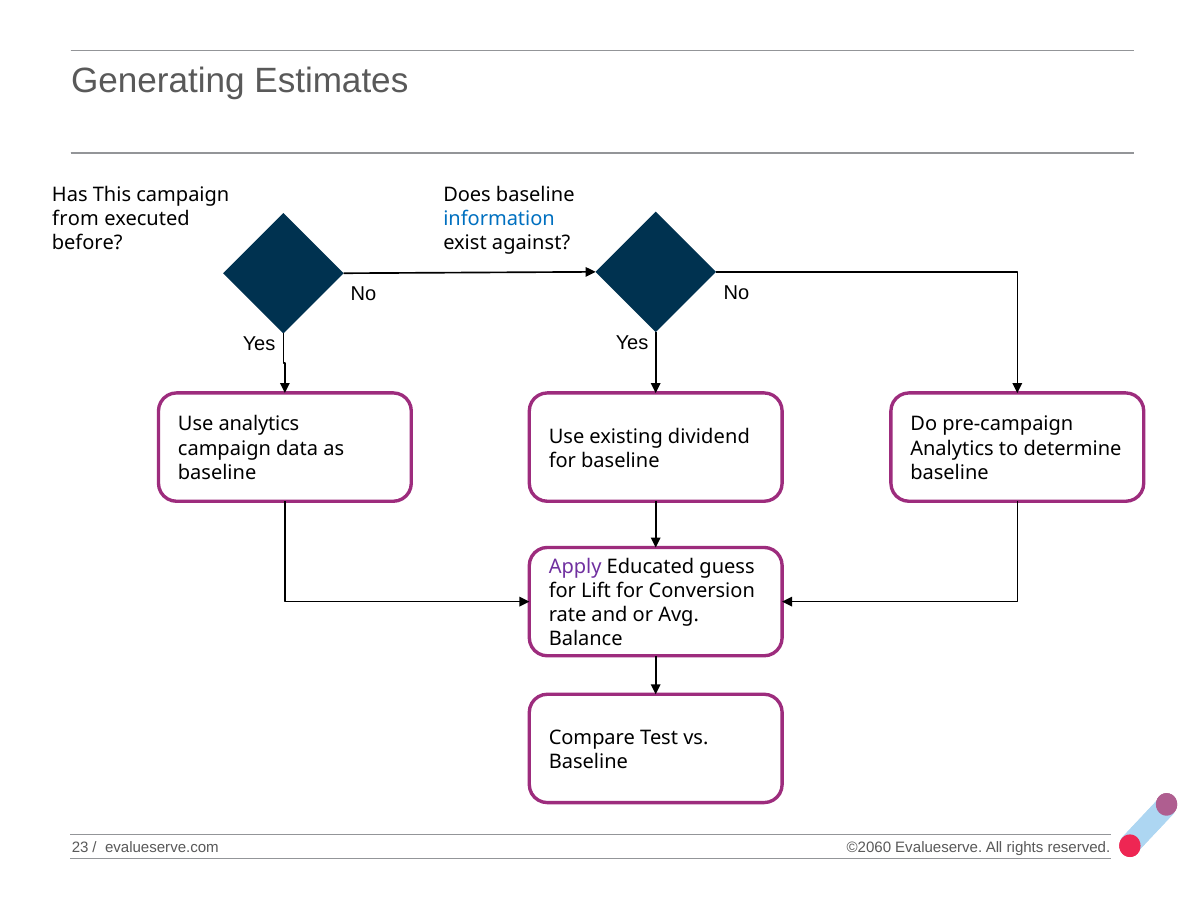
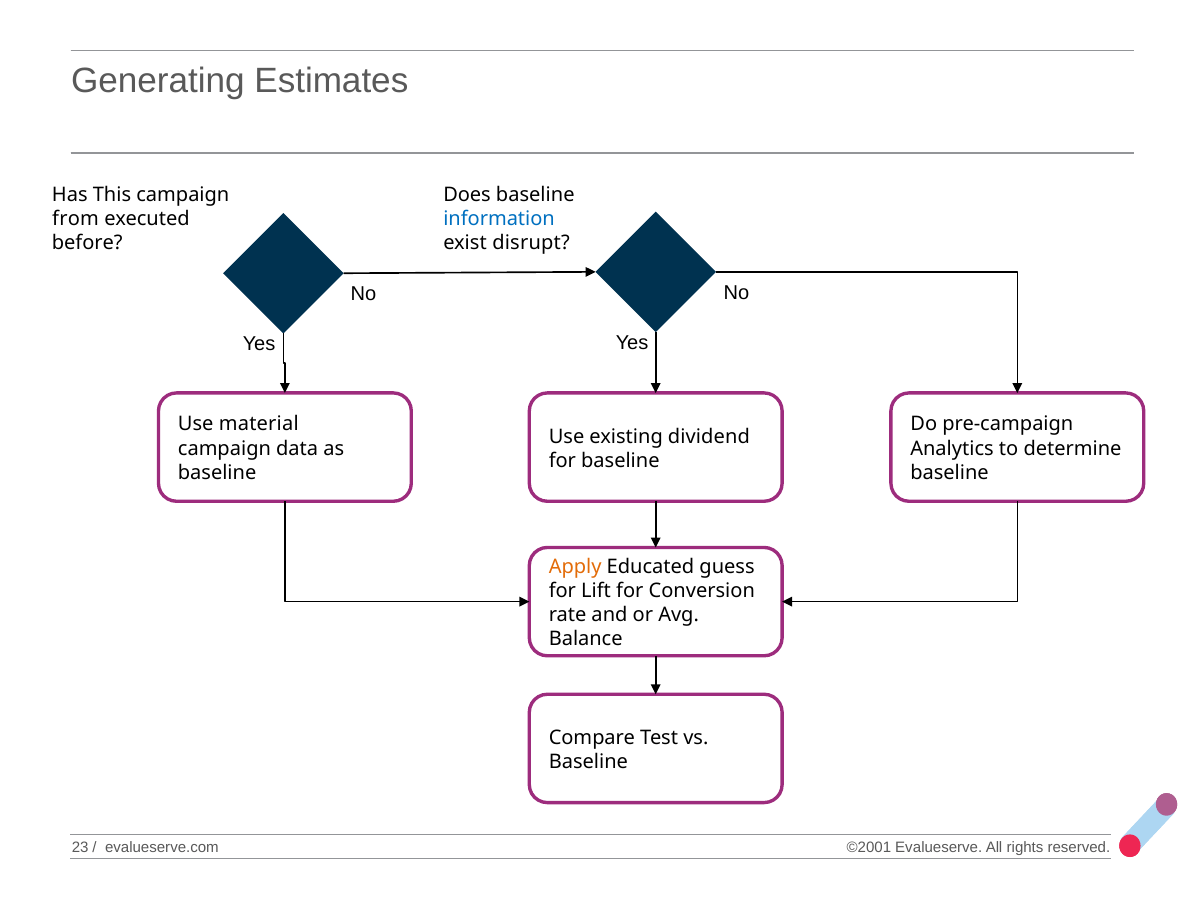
against: against -> disrupt
Use analytics: analytics -> material
Apply colour: purple -> orange
©2060: ©2060 -> ©2001
